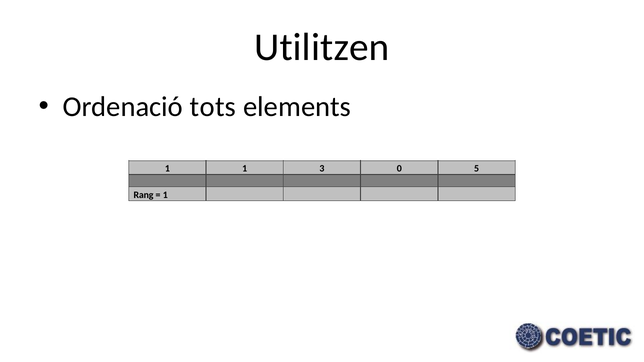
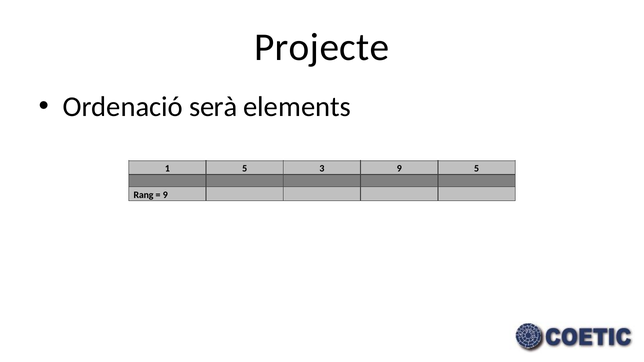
Utilitzen: Utilitzen -> Projecte
tots: tots -> serà
1 1: 1 -> 5
3 0: 0 -> 9
1 at (165, 195): 1 -> 9
